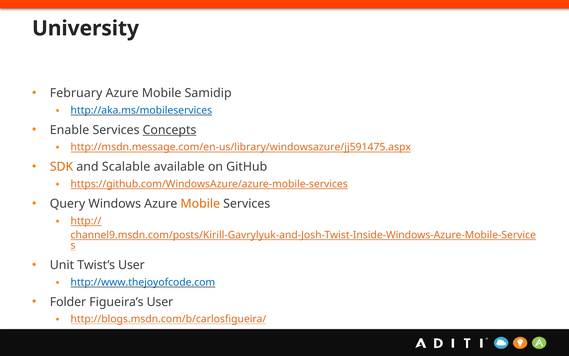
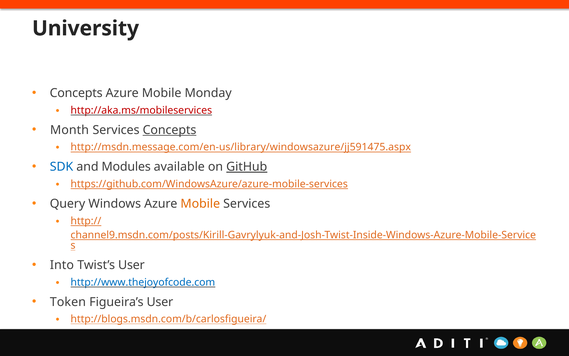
February at (76, 93): February -> Concepts
Samidip: Samidip -> Monday
http://aka.ms/mobileservices colour: blue -> red
Enable: Enable -> Month
SDK colour: orange -> blue
Scalable: Scalable -> Modules
GitHub underline: none -> present
Unit: Unit -> Into
Folder: Folder -> Token
